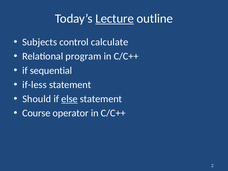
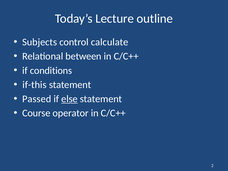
Lecture underline: present -> none
program: program -> between
sequential: sequential -> conditions
if-less: if-less -> if-this
Should: Should -> Passed
